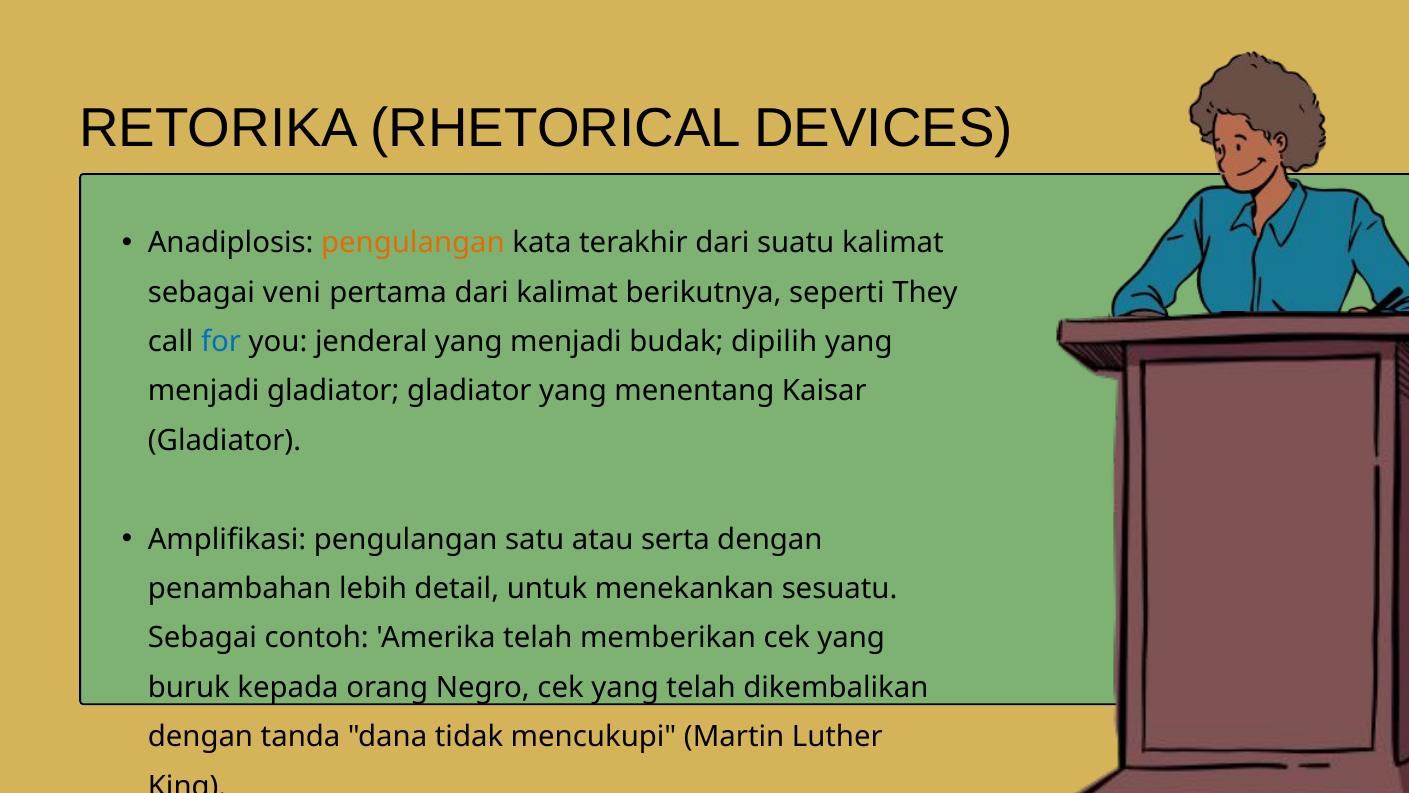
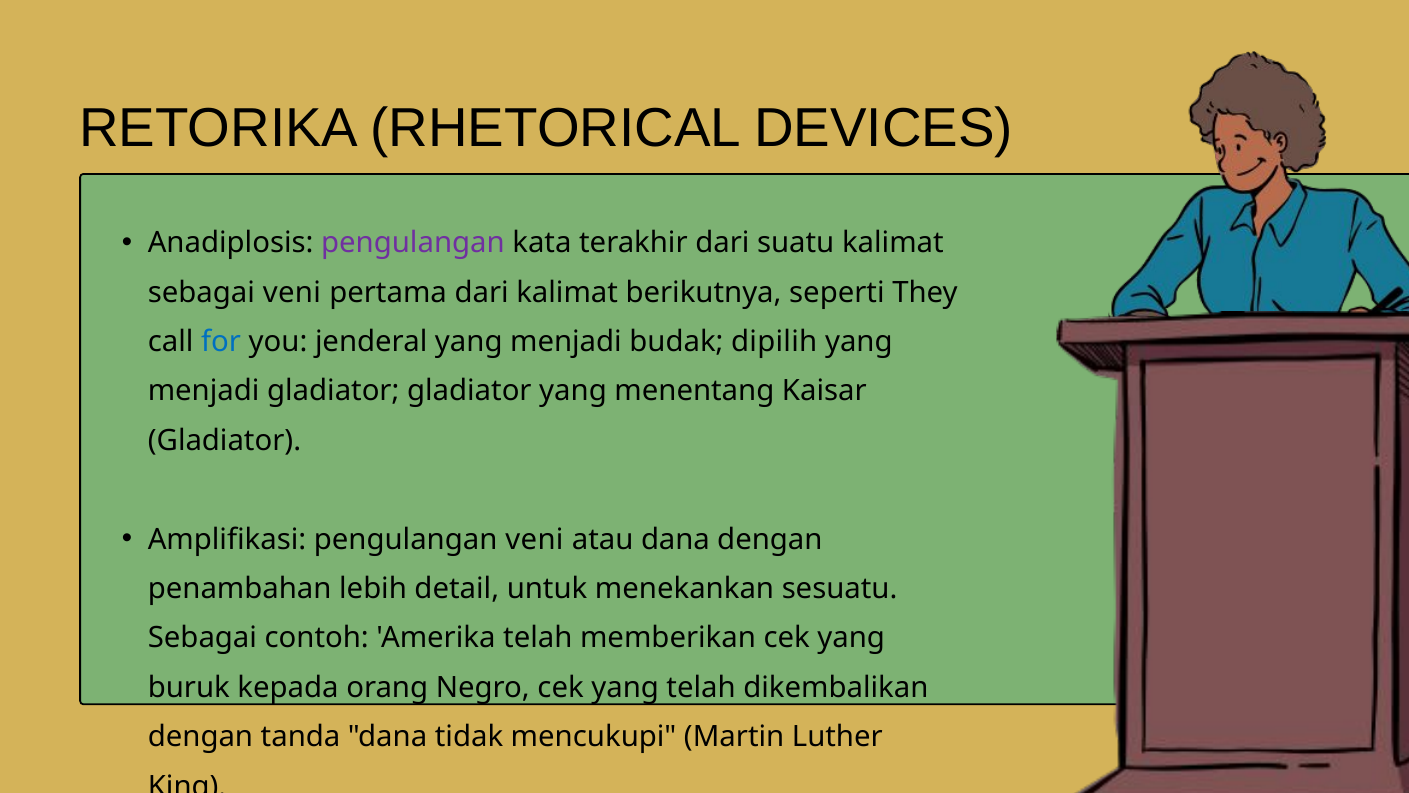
pengulangan at (413, 243) colour: orange -> purple
pengulangan satu: satu -> veni
atau serta: serta -> dana
